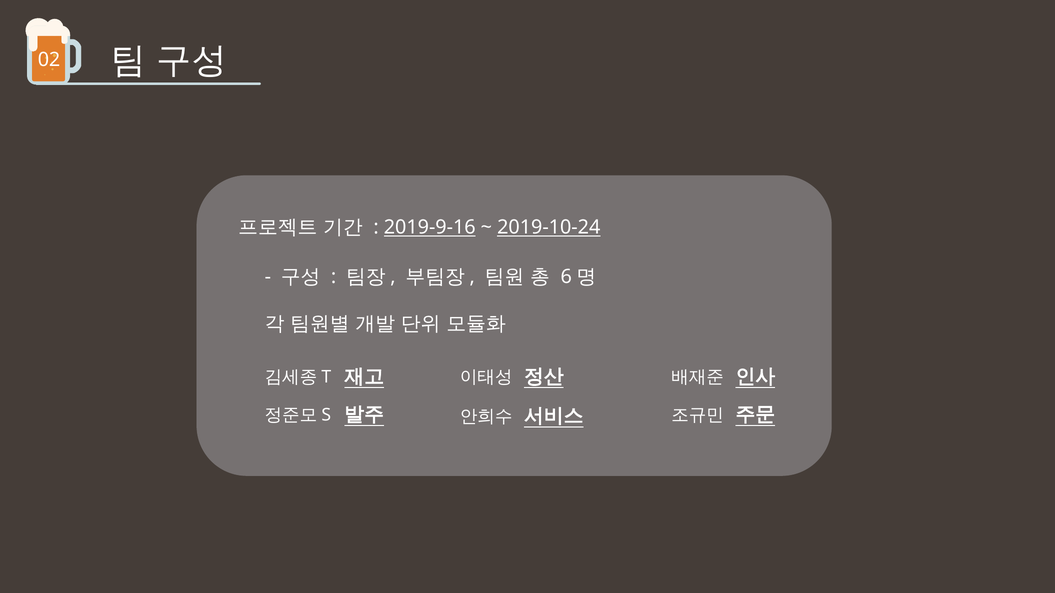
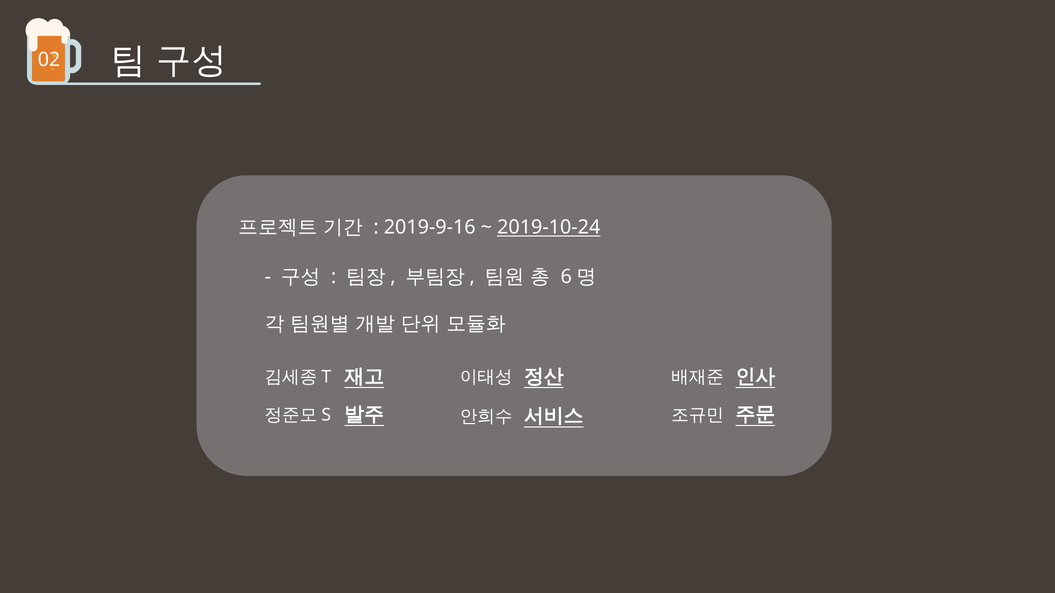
2019-9-16 underline: present -> none
